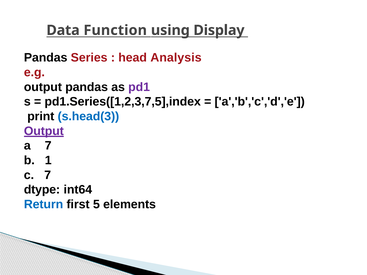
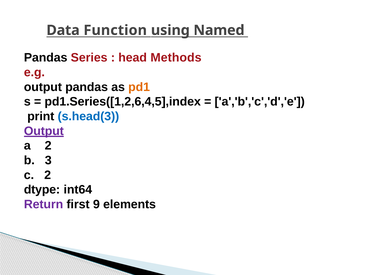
Display: Display -> Named
Analysis: Analysis -> Methods
pd1 colour: purple -> orange
pd1.Series([1,2,3,7,5],index: pd1.Series([1,2,3,7,5],index -> pd1.Series([1,2,6,4,5],index
a 7: 7 -> 2
1: 1 -> 3
7 at (48, 175): 7 -> 2
Return colour: blue -> purple
5: 5 -> 9
